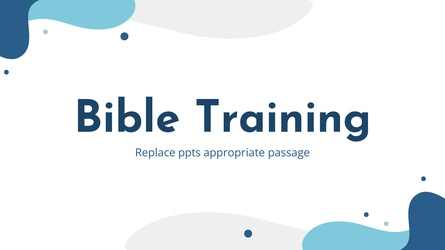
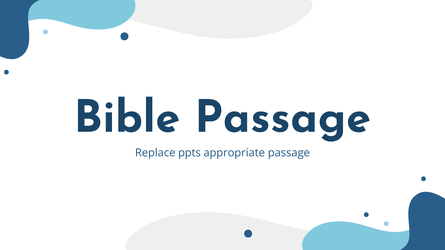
Bible Training: Training -> Passage
